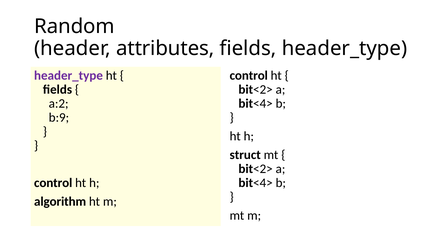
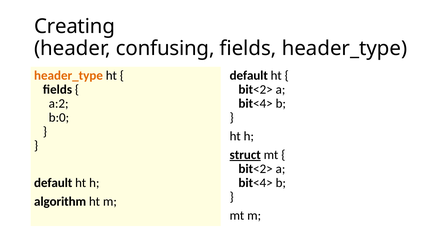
Random: Random -> Creating
attributes: attributes -> confusing
header_type at (68, 76) colour: purple -> orange
control at (249, 76): control -> default
b:9: b:9 -> b:0
struct underline: none -> present
control at (53, 183): control -> default
